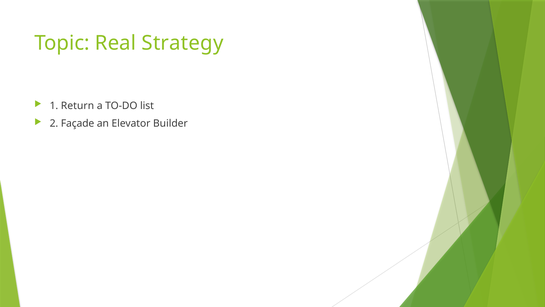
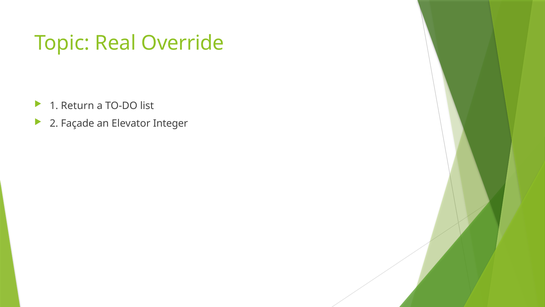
Strategy: Strategy -> Override
Builder: Builder -> Integer
